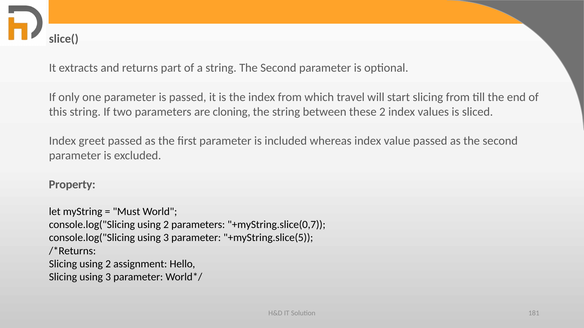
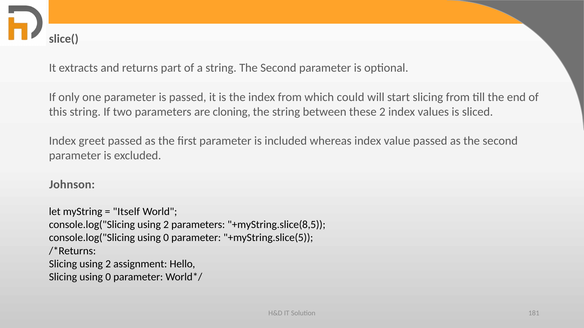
travel: travel -> could
Property: Property -> Johnson
Must: Must -> Itself
+myString.slice(0,7: +myString.slice(0,7 -> +myString.slice(8,5
console.log("Slicing using 3: 3 -> 0
Slicing using 3: 3 -> 0
